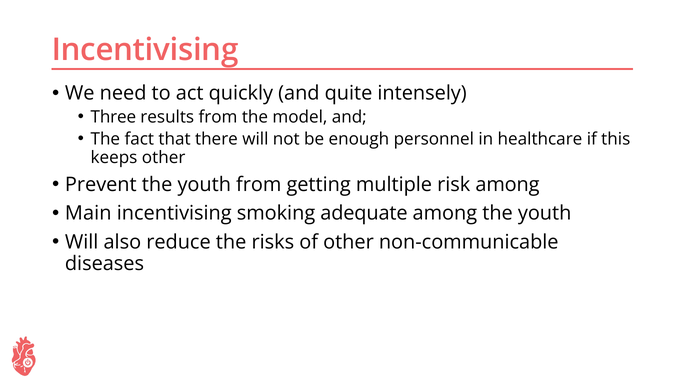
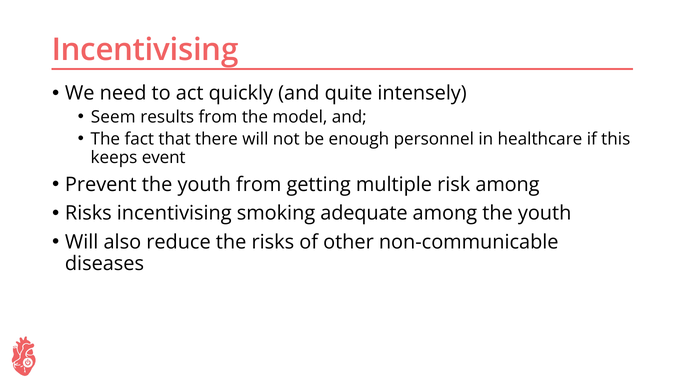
Three: Three -> Seem
keeps other: other -> event
Main at (88, 213): Main -> Risks
